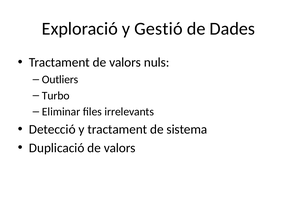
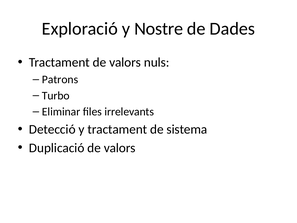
Gestió: Gestió -> Nostre
Outliers: Outliers -> Patrons
